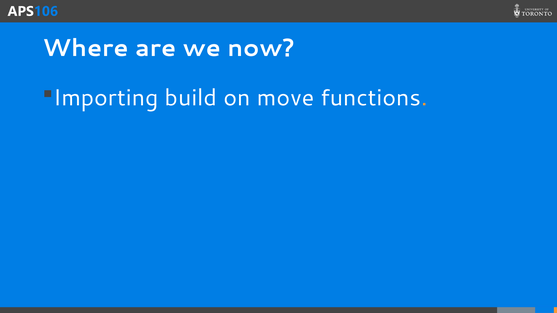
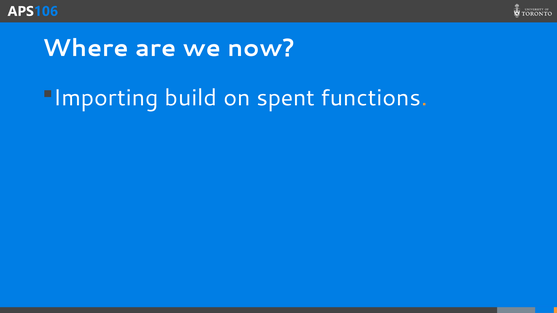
move: move -> spent
